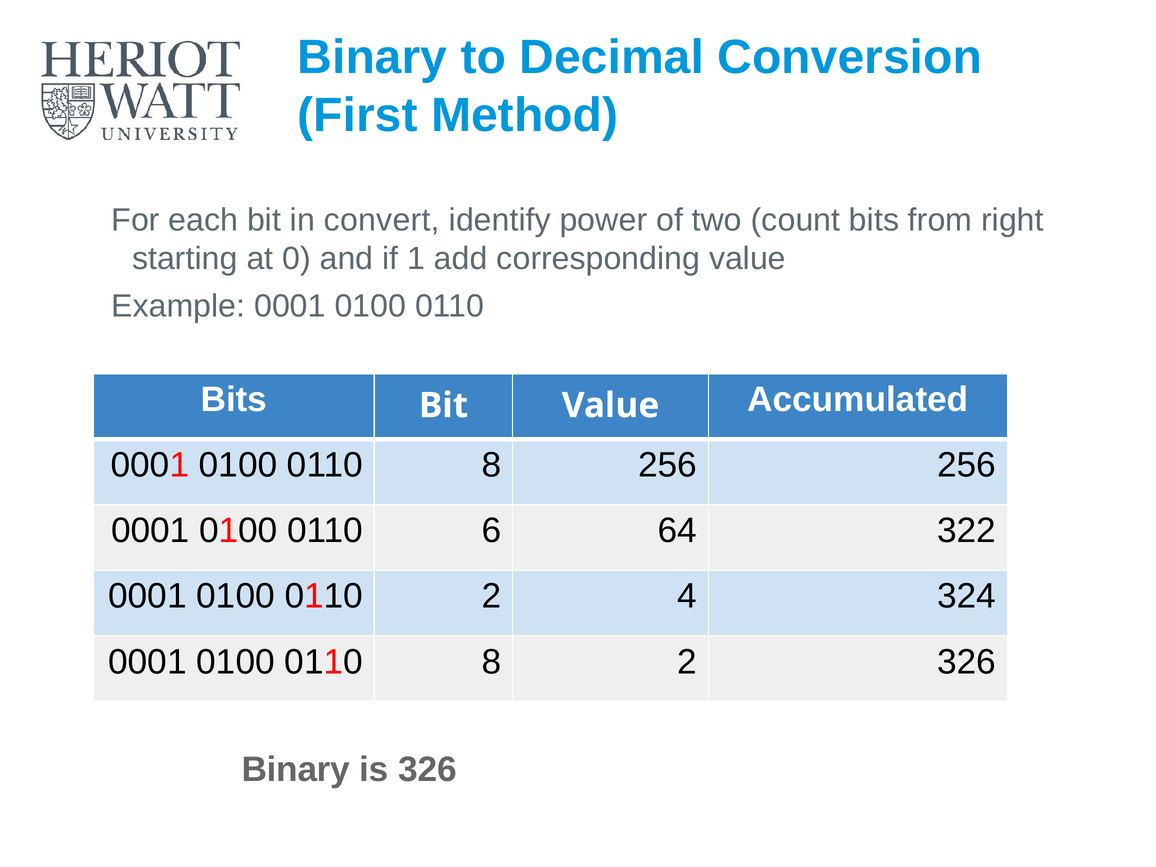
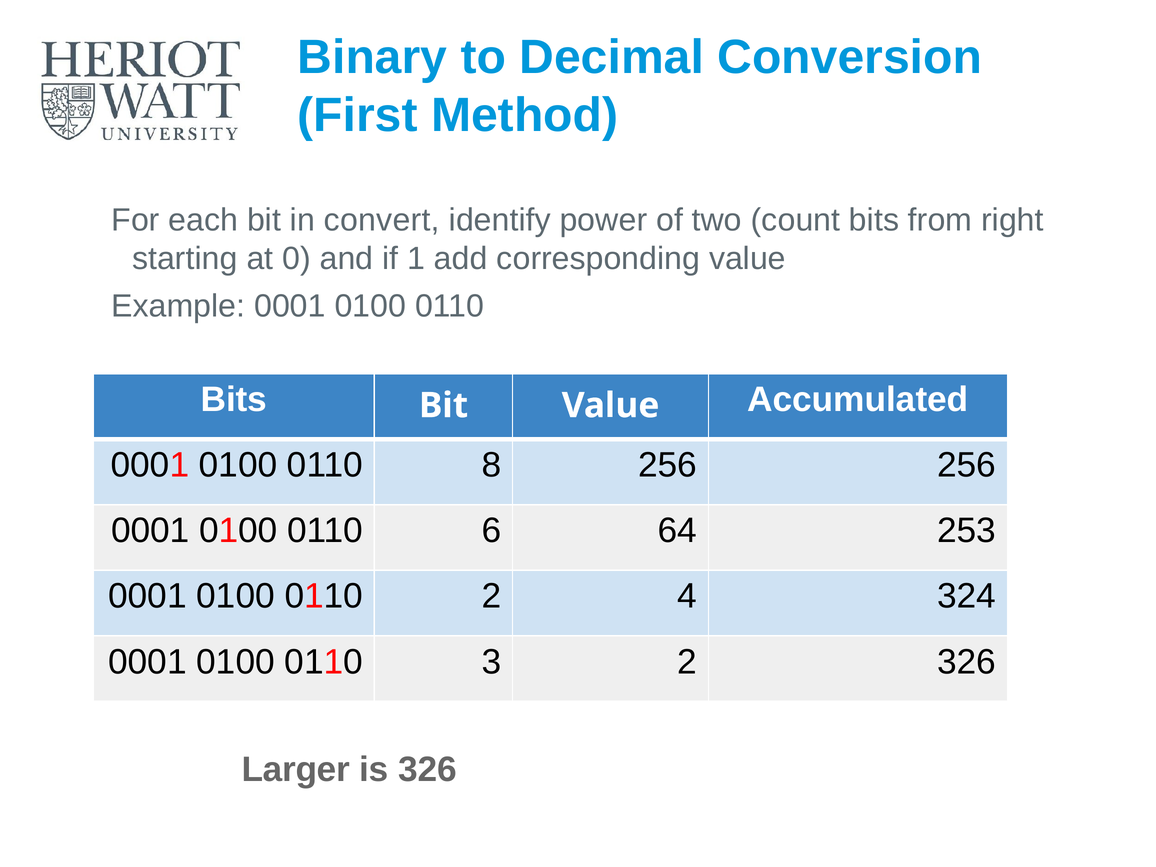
322: 322 -> 253
8 at (491, 662): 8 -> 3
Binary at (296, 770): Binary -> Larger
